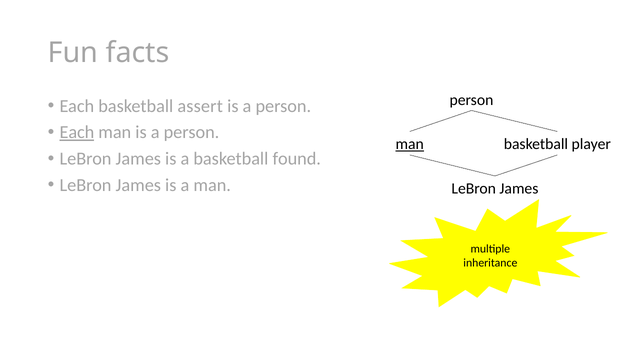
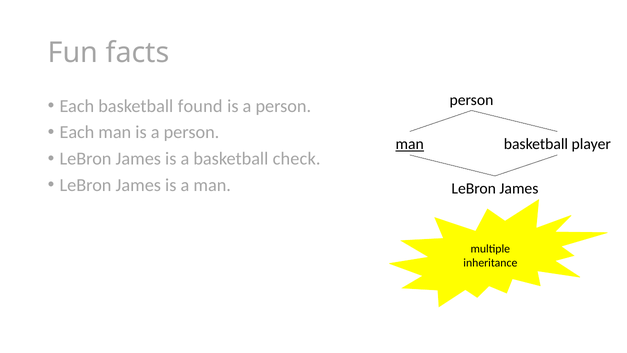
assert: assert -> found
Each at (77, 132) underline: present -> none
found: found -> check
